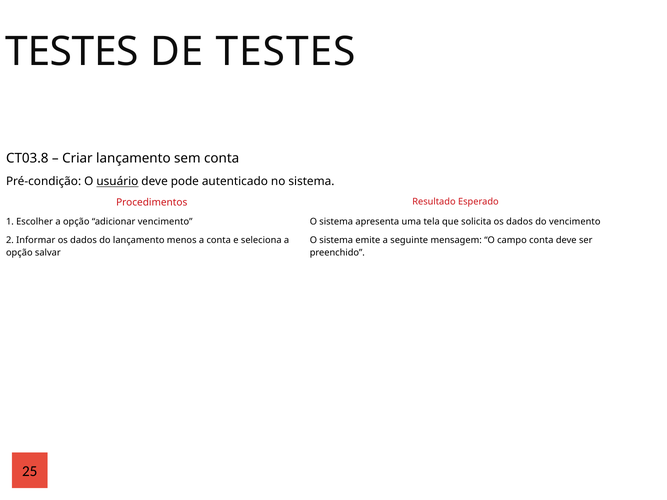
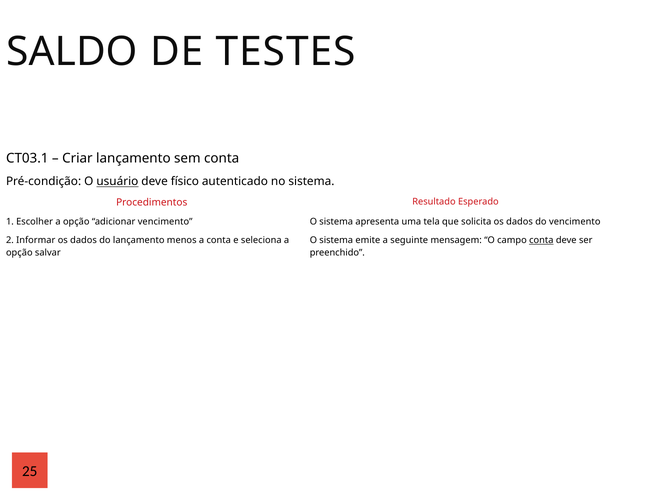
TESTES at (72, 52): TESTES -> SALDO
CT03.8: CT03.8 -> CT03.1
pode: pode -> físico
conta at (541, 240) underline: none -> present
